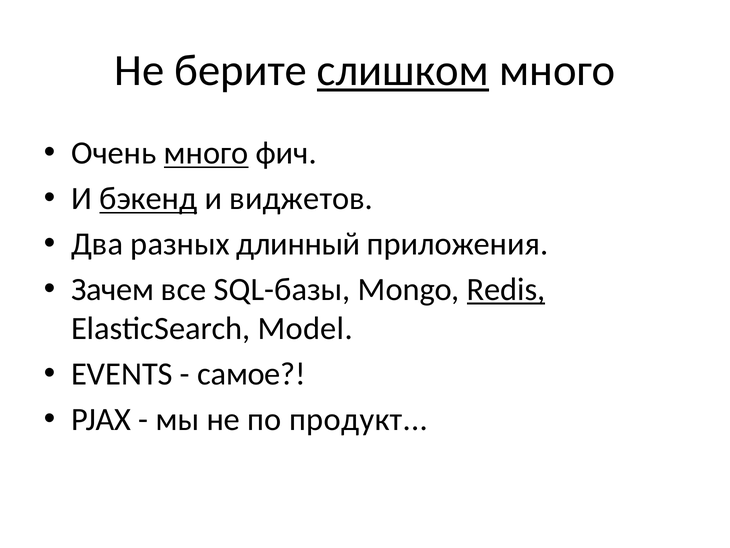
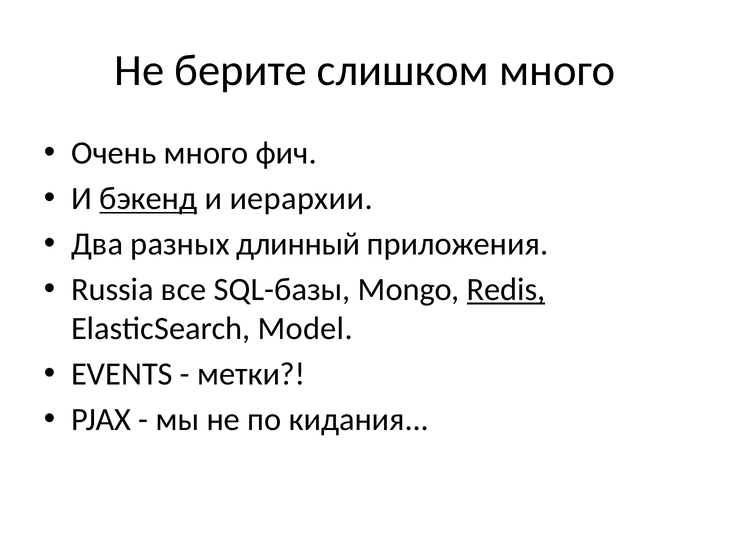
слишком underline: present -> none
много at (206, 153) underline: present -> none
виджетов: виджетов -> иерархии
Зачем: Зачем -> Russia
самое: самое -> метки
продукт: продукт -> кидания
